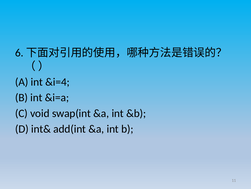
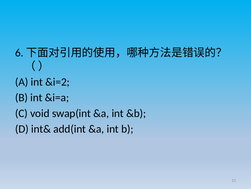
&i=4: &i=4 -> &i=2
